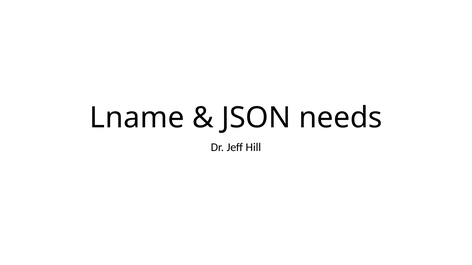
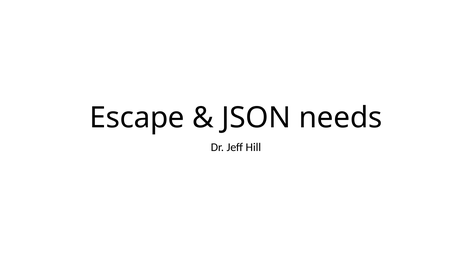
Lname: Lname -> Escape
